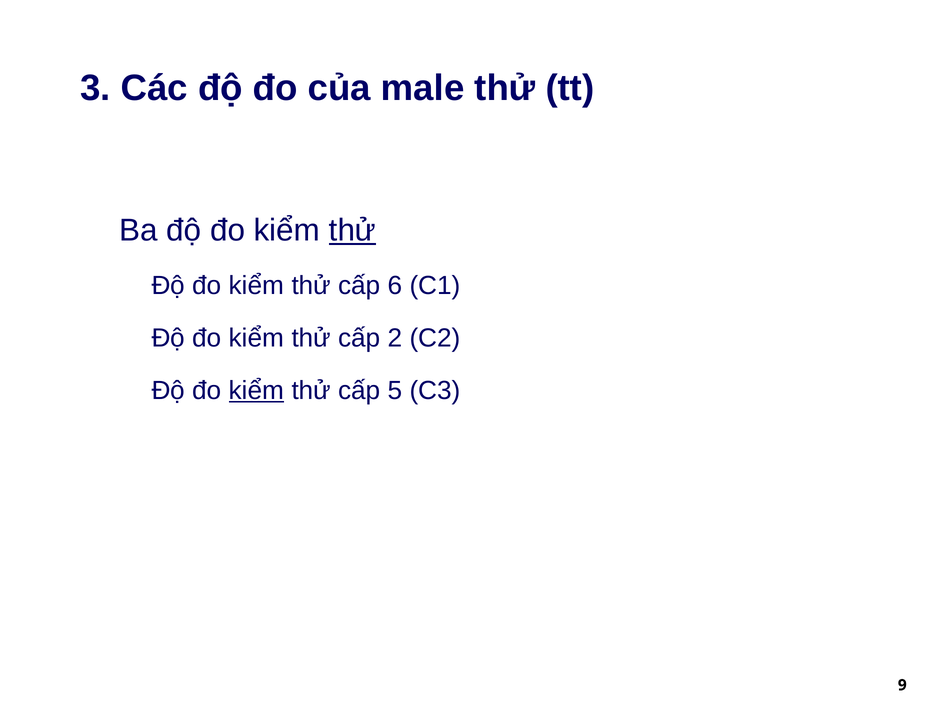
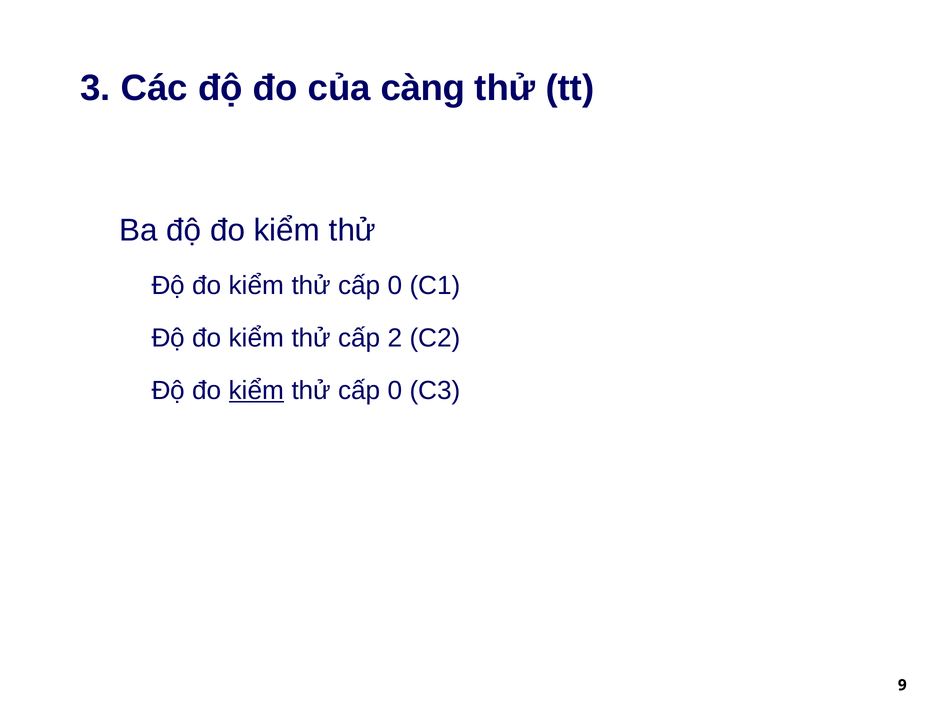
male: male -> càng
thử at (352, 230) underline: present -> none
6 at (395, 285): 6 -> 0
5 at (395, 390): 5 -> 0
